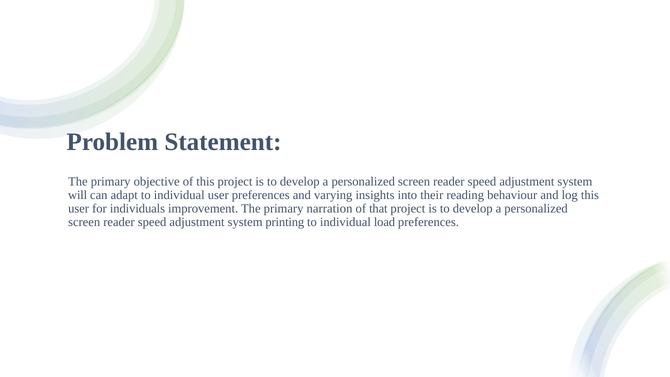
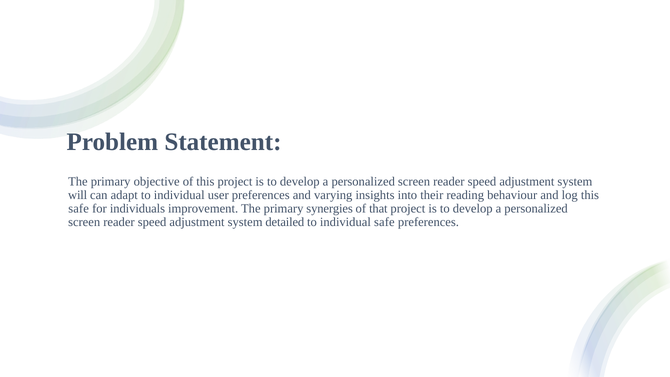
user at (79, 209): user -> safe
narration: narration -> synergies
printing: printing -> detailed
individual load: load -> safe
